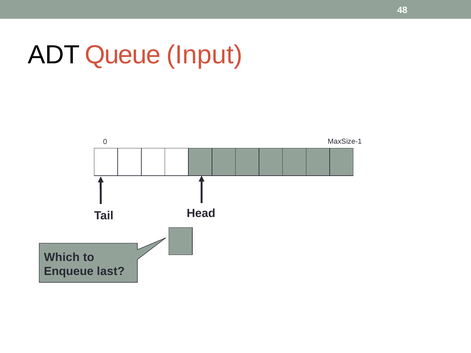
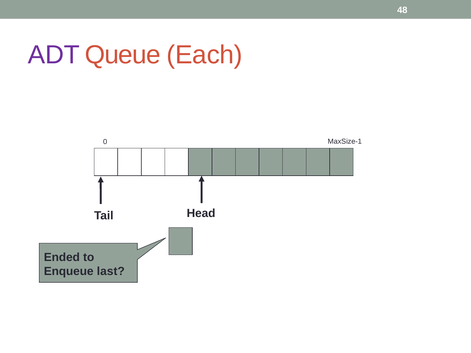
ADT colour: black -> purple
Input: Input -> Each
Which: Which -> Ended
